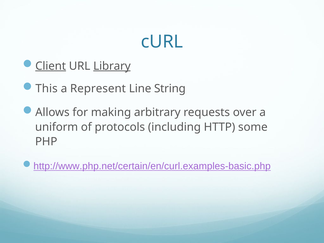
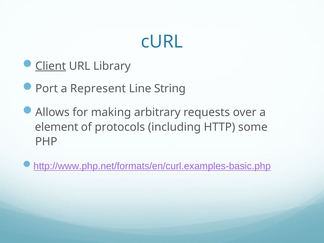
Library underline: present -> none
This: This -> Port
uniform: uniform -> element
http://www.php.net/certain/en/curl.examples-basic.php: http://www.php.net/certain/en/curl.examples-basic.php -> http://www.php.net/formats/en/curl.examples-basic.php
